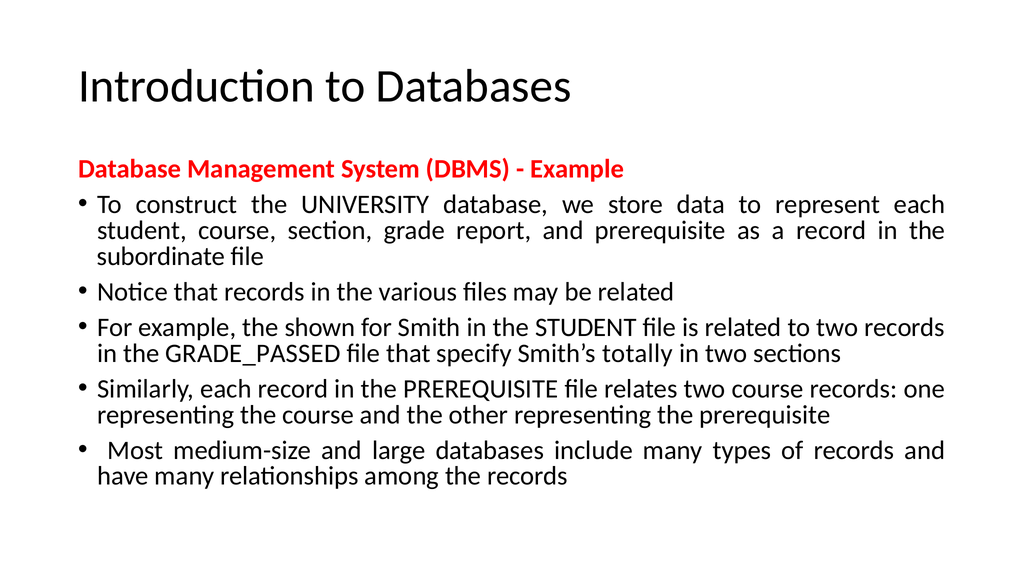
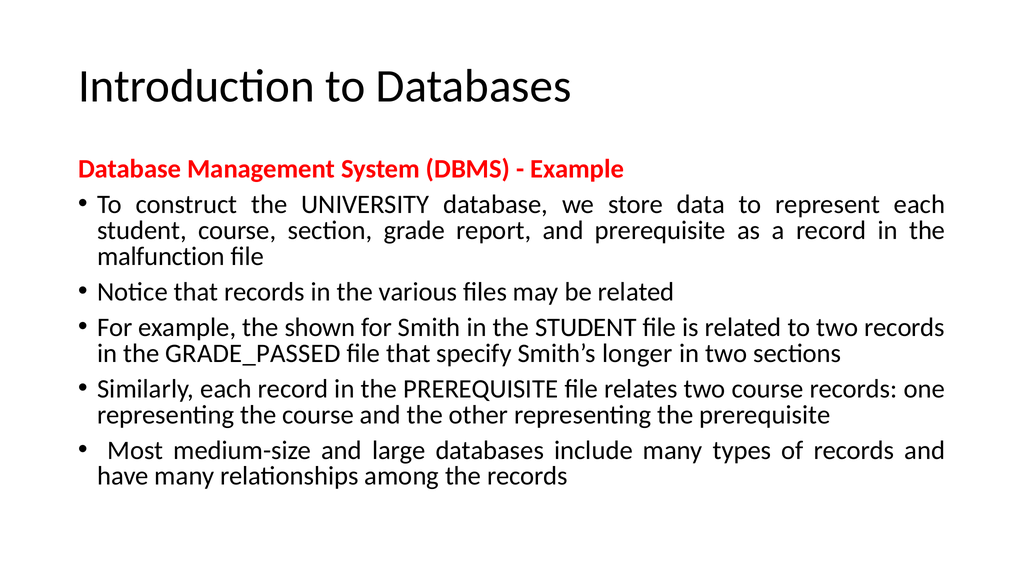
subordinate: subordinate -> malfunction
totally: totally -> longer
